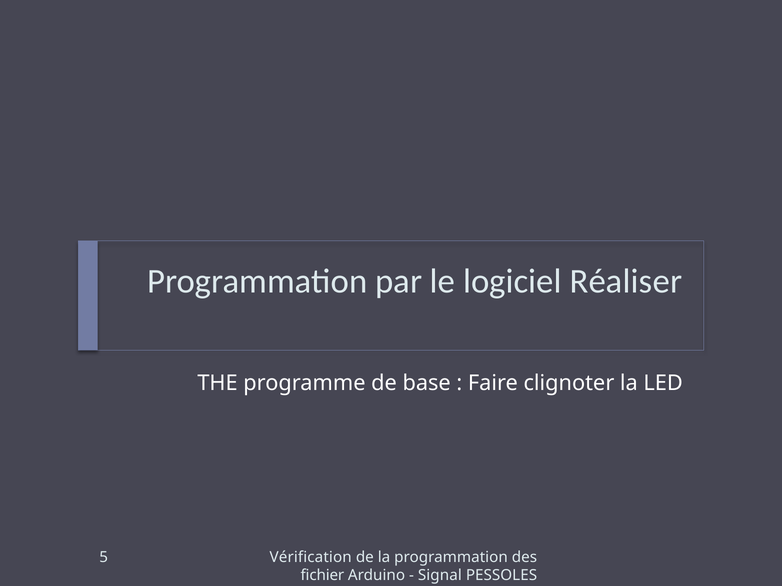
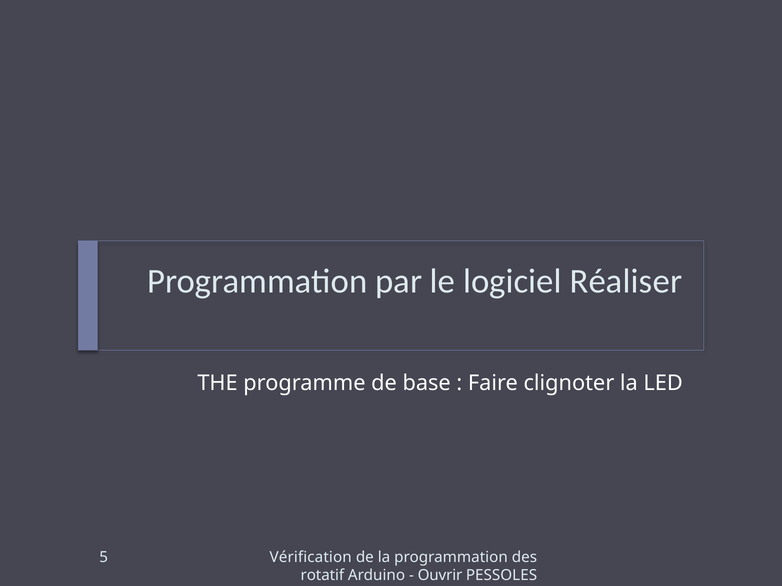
fichier: fichier -> rotatif
Signal: Signal -> Ouvrir
